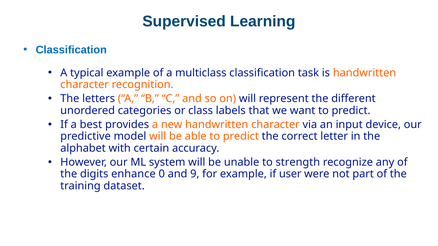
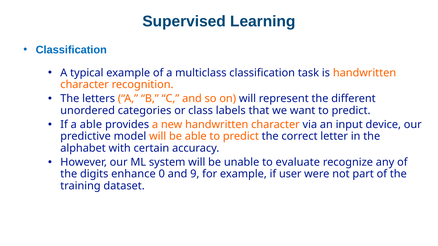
a best: best -> able
strength: strength -> evaluate
